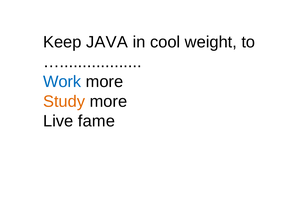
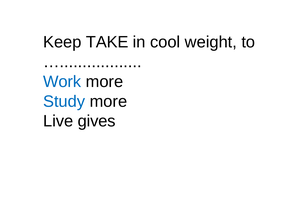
JAVA: JAVA -> TAKE
Study colour: orange -> blue
fame: fame -> gives
